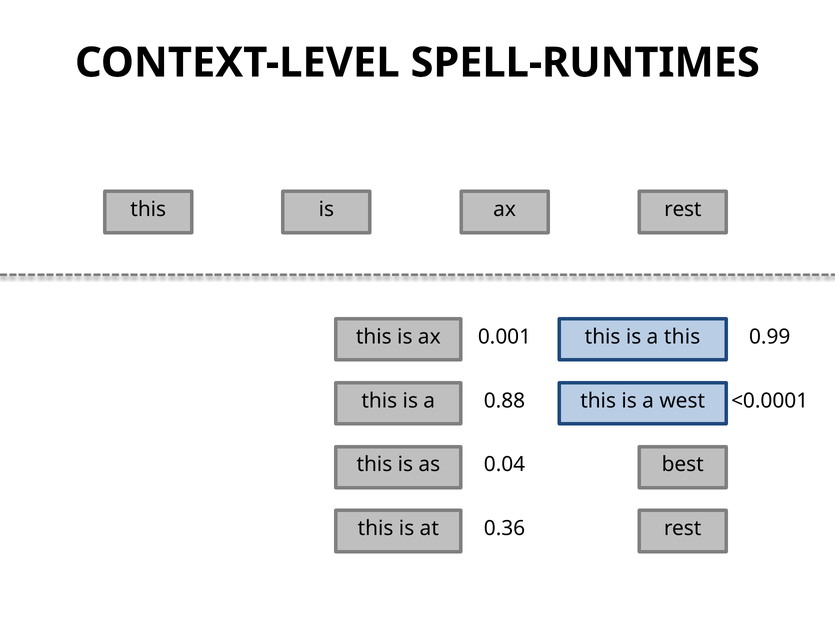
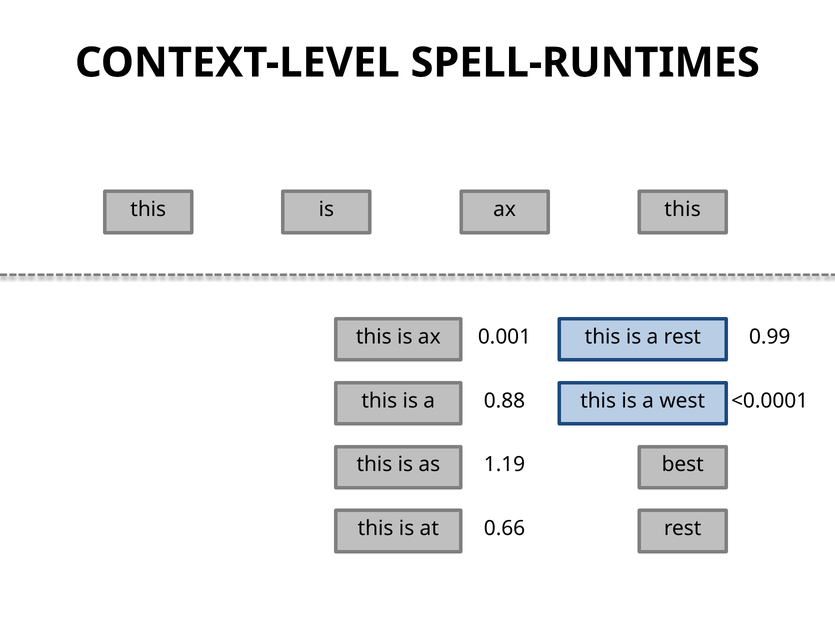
ax rest: rest -> this
a this: this -> rest
0.04: 0.04 -> 1.19
0.36: 0.36 -> 0.66
